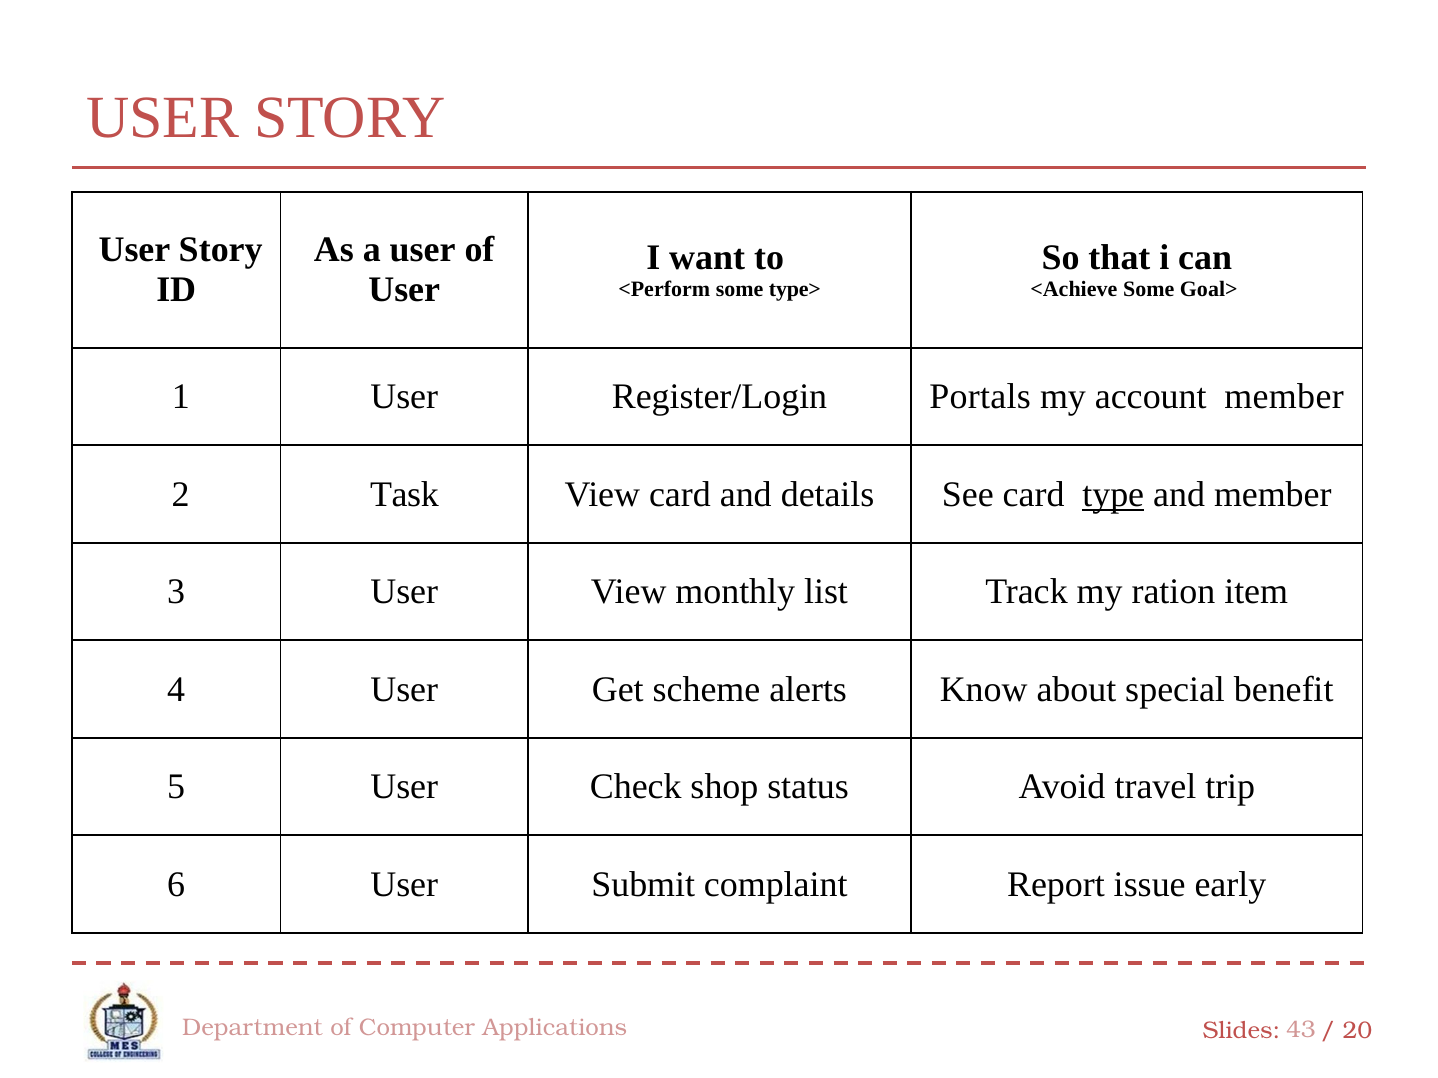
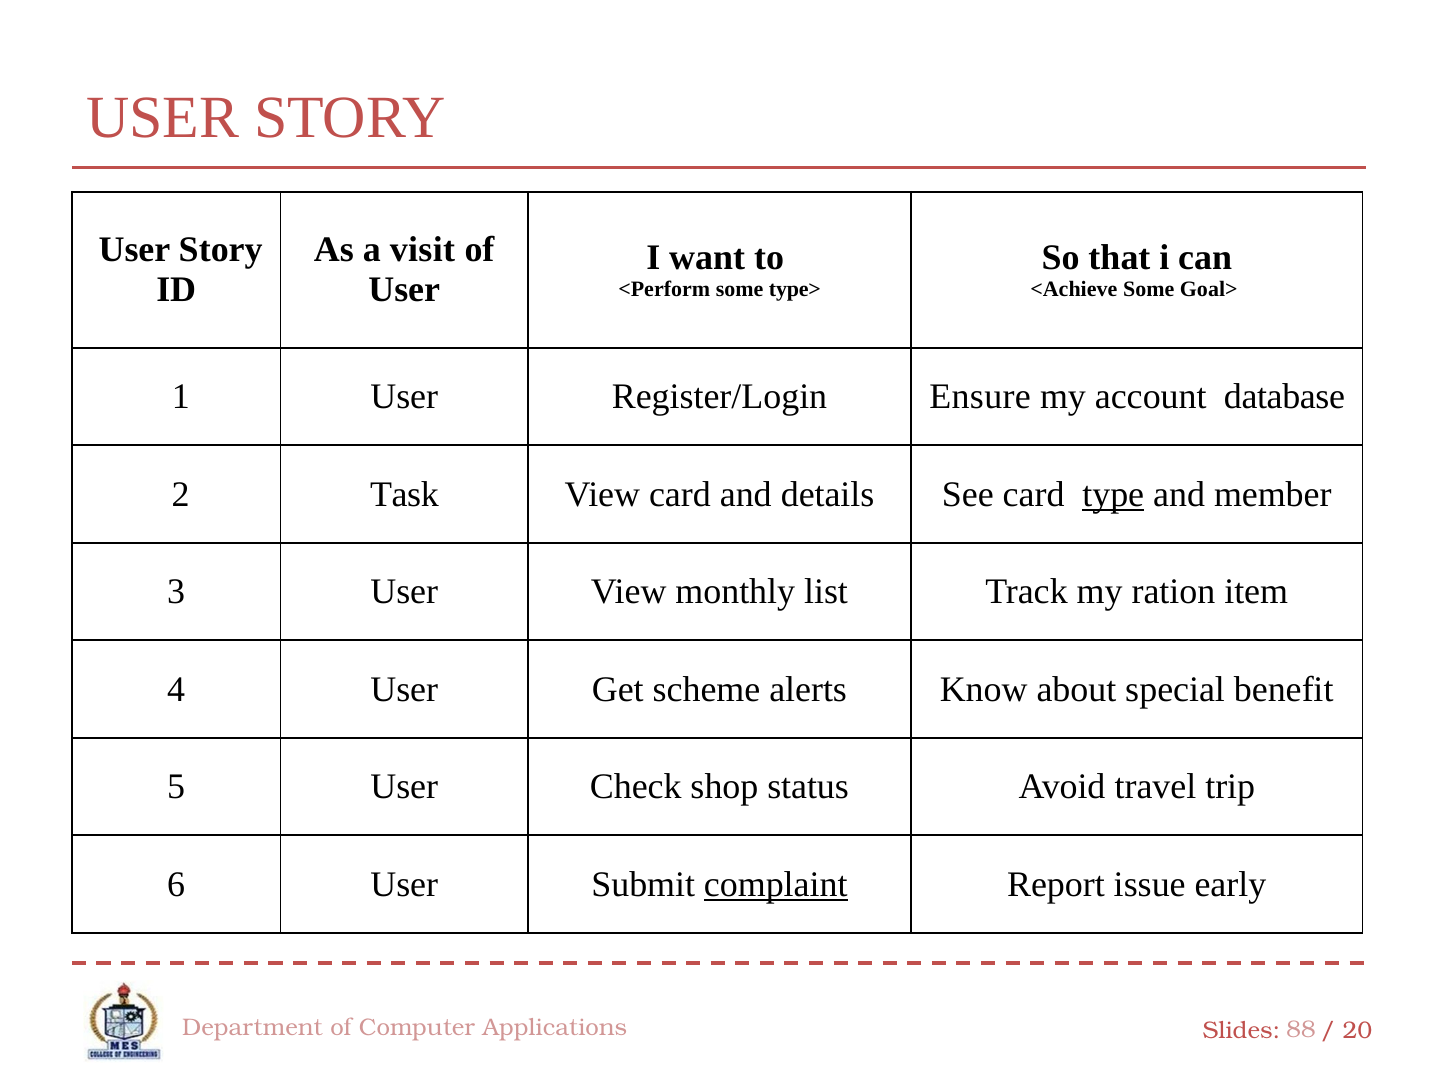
a user: user -> visit
Portals: Portals -> Ensure
account member: member -> database
complaint underline: none -> present
43: 43 -> 88
